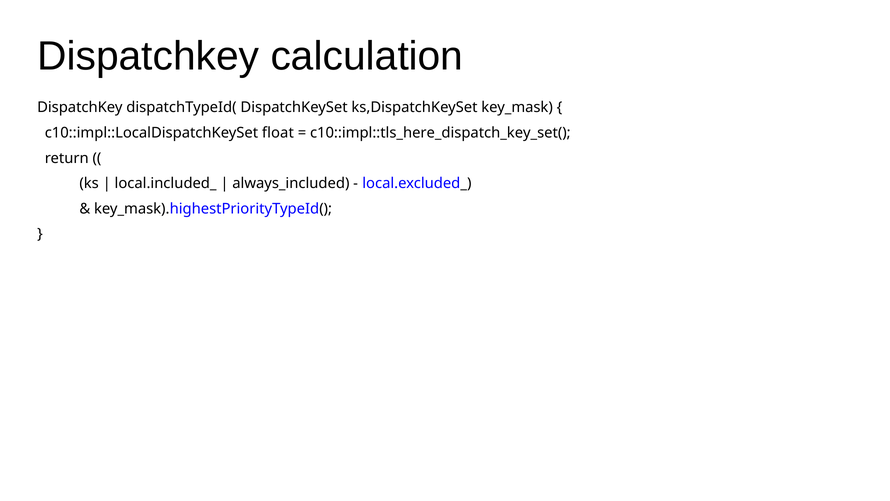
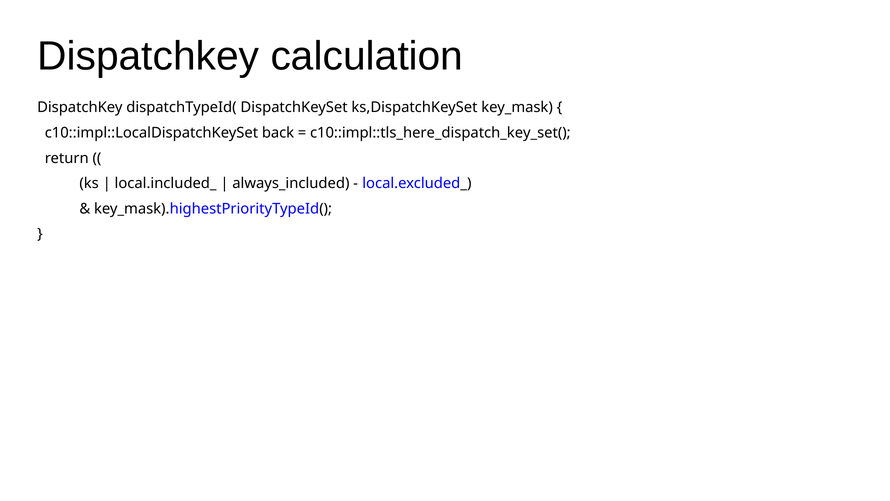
float: float -> back
